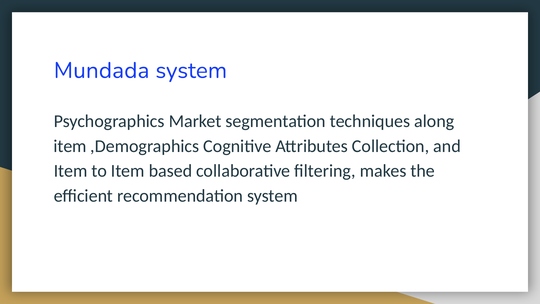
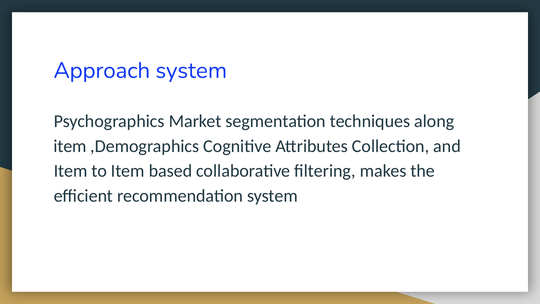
Mundada: Mundada -> Approach
